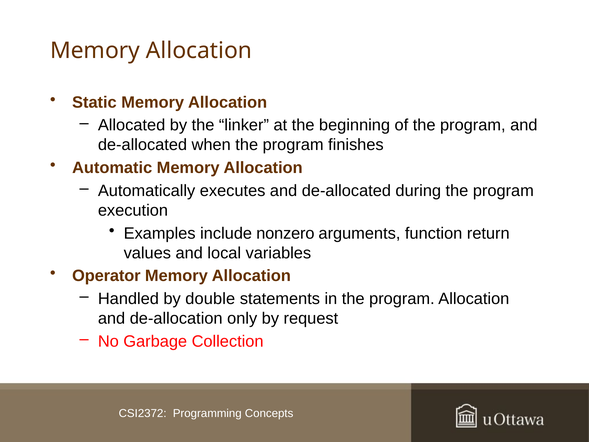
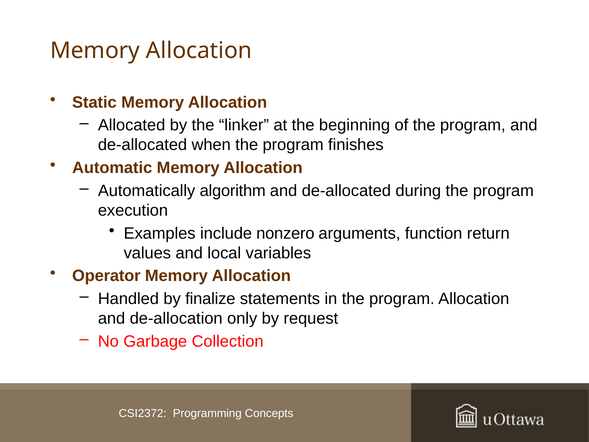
executes: executes -> algorithm
double: double -> finalize
